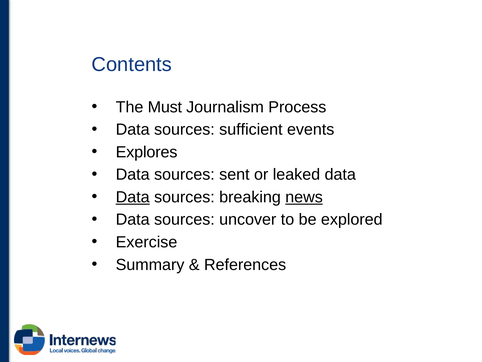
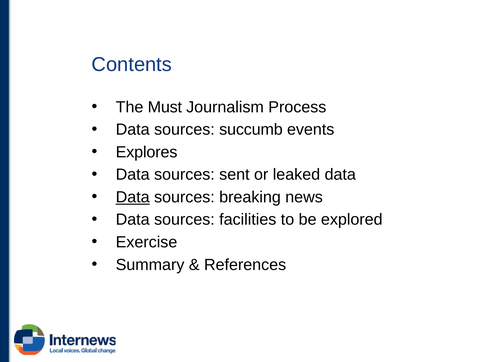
sufficient: sufficient -> succumb
news underline: present -> none
uncover: uncover -> facilities
